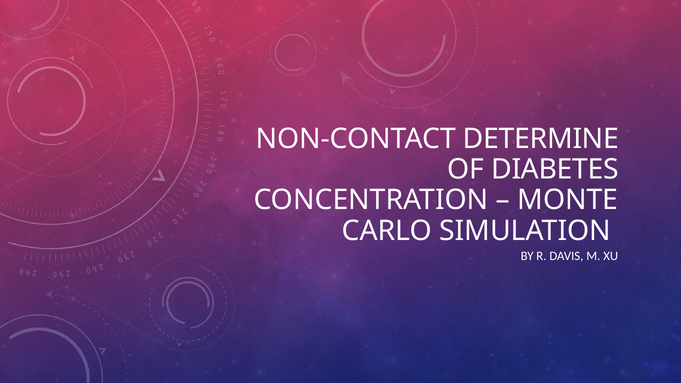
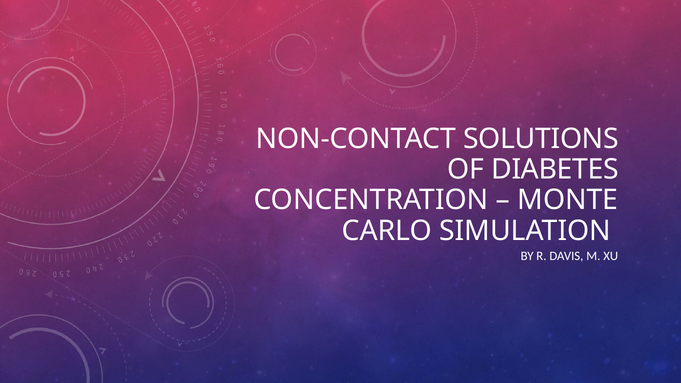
DETERMINE: DETERMINE -> SOLUTIONS
